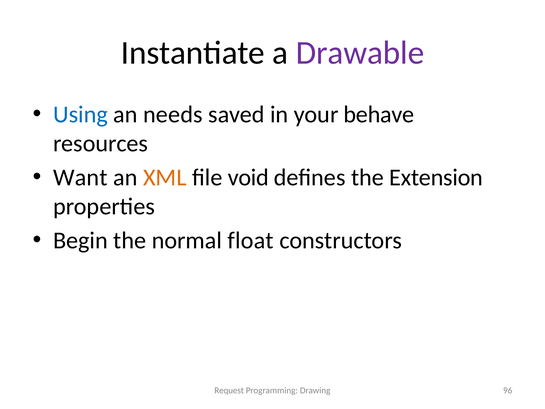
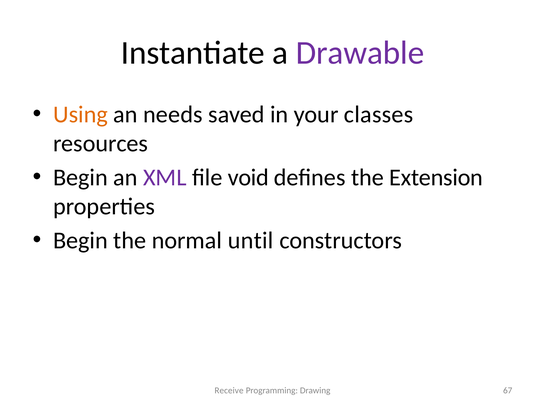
Using colour: blue -> orange
behave: behave -> classes
Want at (80, 177): Want -> Begin
XML colour: orange -> purple
float: float -> until
Request: Request -> Receive
96: 96 -> 67
